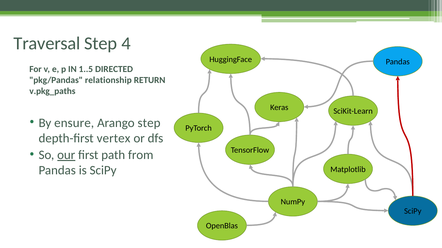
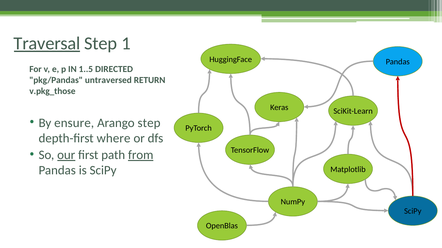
Traversal underline: none -> present
4: 4 -> 1
relationship: relationship -> untraversed
v.pkg_paths: v.pkg_paths -> v.pkg_those
vertex: vertex -> where
from underline: none -> present
